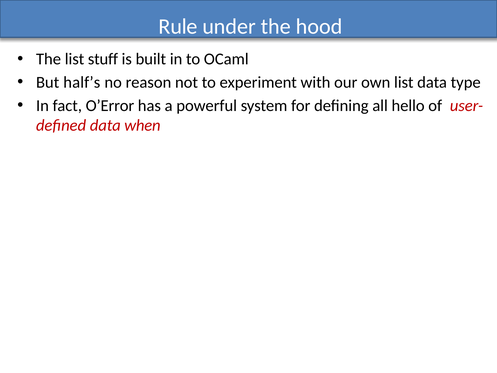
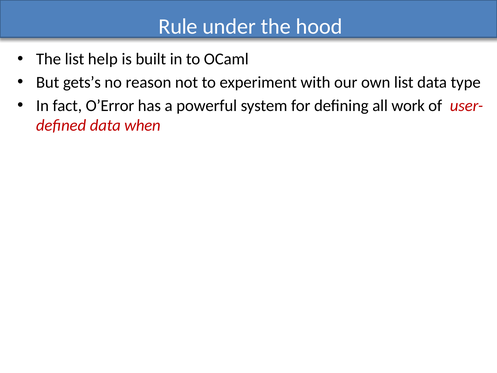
stuff: stuff -> help
half’s: half’s -> gets’s
hello: hello -> work
